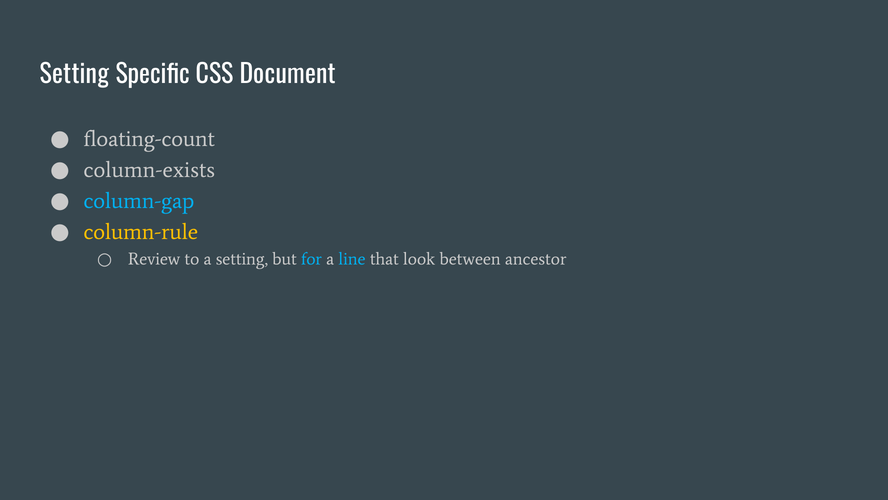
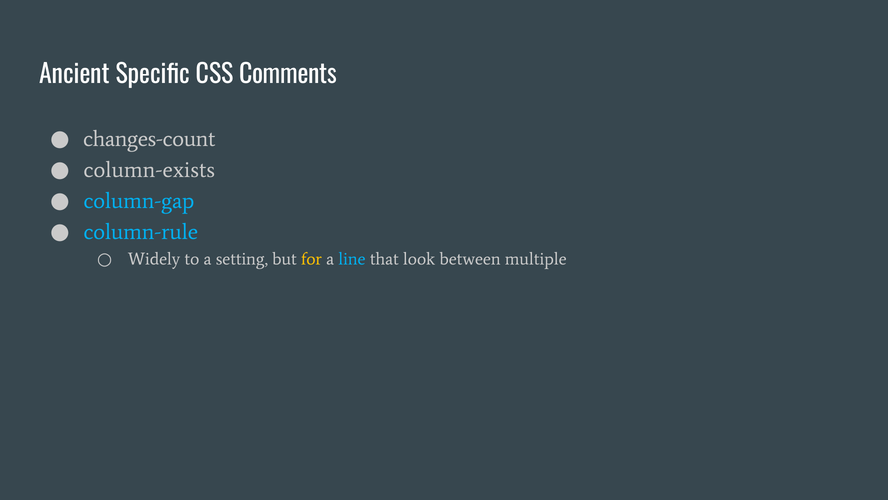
Setting at (74, 74): Setting -> Ancient
Document: Document -> Comments
floating-count: floating-count -> changes-count
column-rule colour: yellow -> light blue
Review: Review -> Widely
for colour: light blue -> yellow
ancestor: ancestor -> multiple
